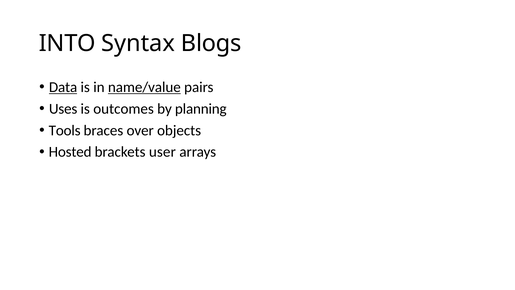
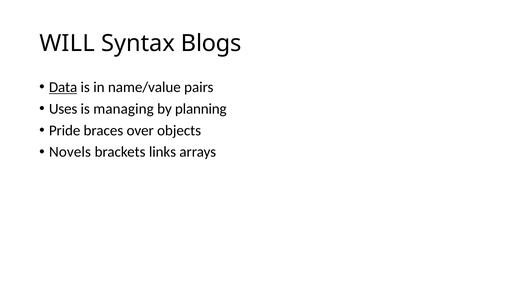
INTO: INTO -> WILL
name/value underline: present -> none
outcomes: outcomes -> managing
Tools: Tools -> Pride
Hosted: Hosted -> Novels
user: user -> links
